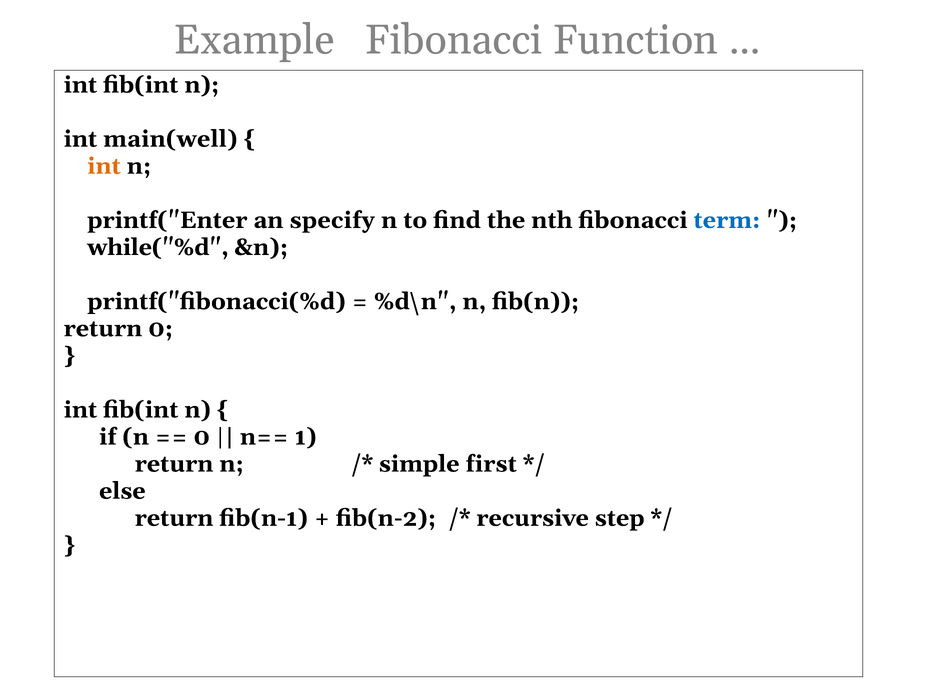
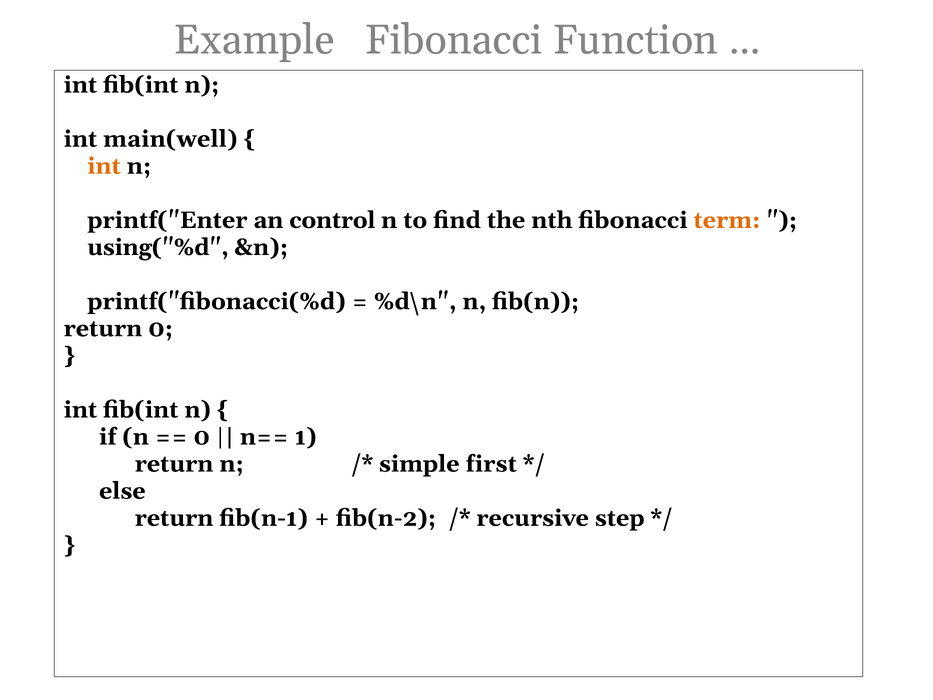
specify: specify -> control
term colour: blue -> orange
while("%d: while("%d -> using("%d
